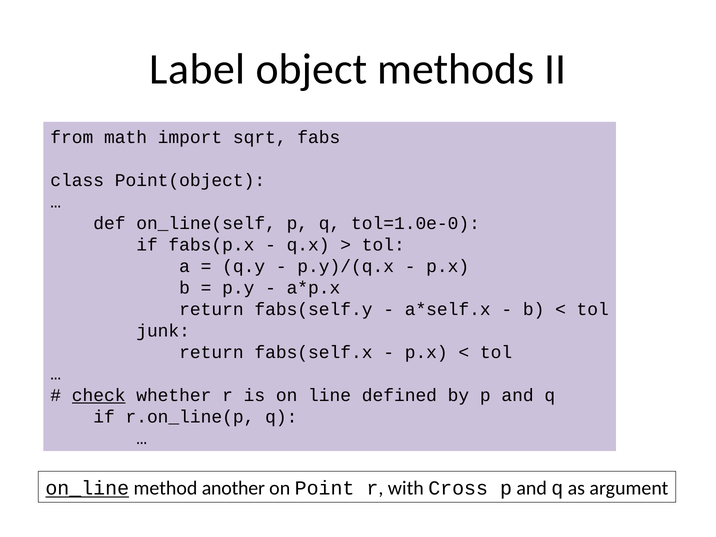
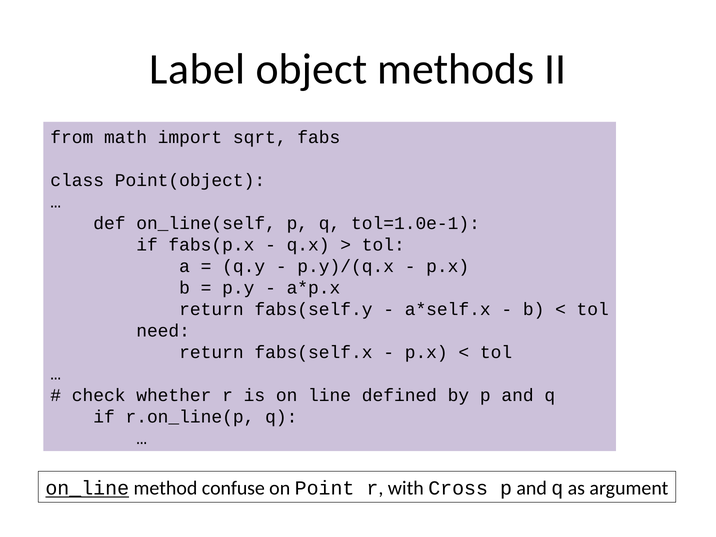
tol=1.0e-0: tol=1.0e-0 -> tol=1.0e-1
junk: junk -> need
check underline: present -> none
another: another -> confuse
